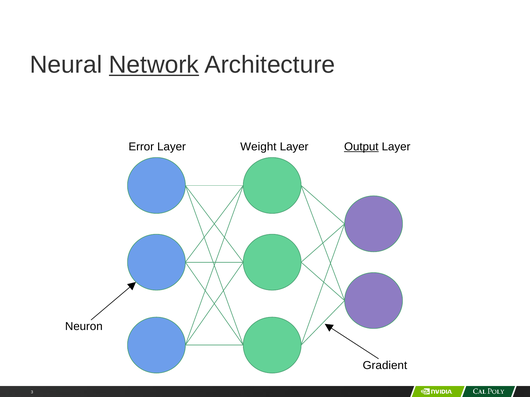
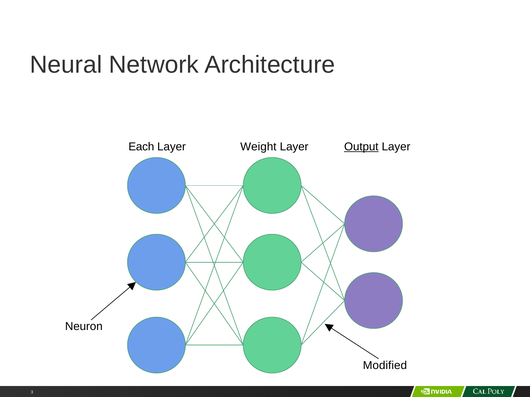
Network underline: present -> none
Error: Error -> Each
Gradient: Gradient -> Modified
